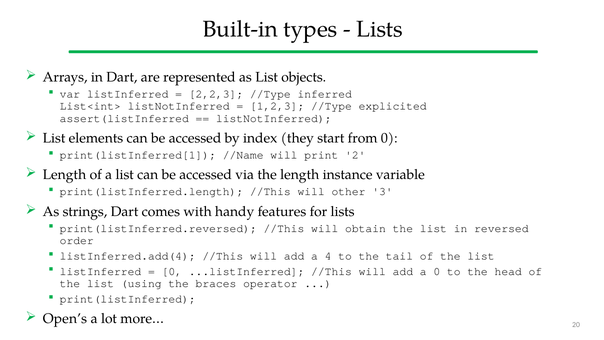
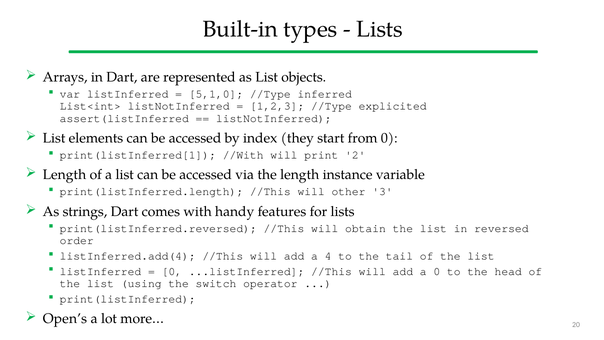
2,2,3: 2,2,3 -> 5,1,0
//Name: //Name -> //With
braces: braces -> switch
